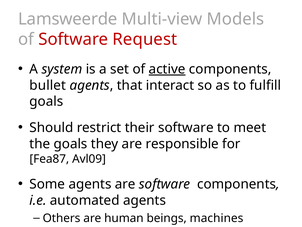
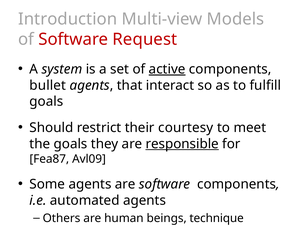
Lamsweerde: Lamsweerde -> Introduction
their software: software -> courtesy
responsible underline: none -> present
machines: machines -> technique
